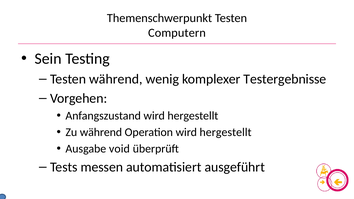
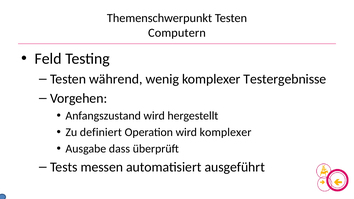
Sein: Sein -> Feld
Zu während: während -> definiert
Operation wird hergestellt: hergestellt -> komplexer
void: void -> dass
